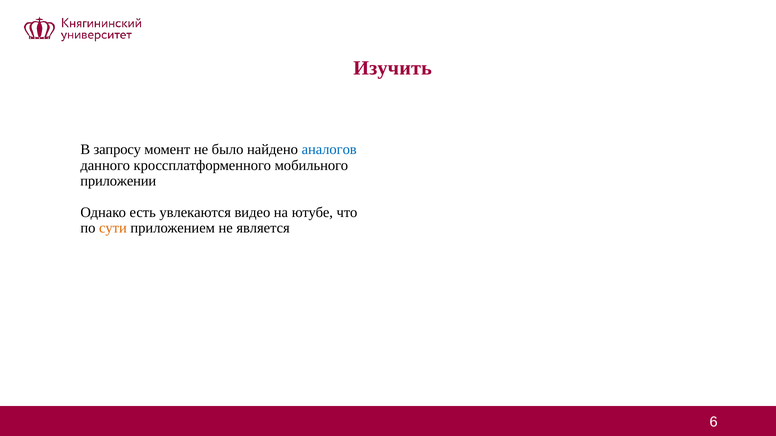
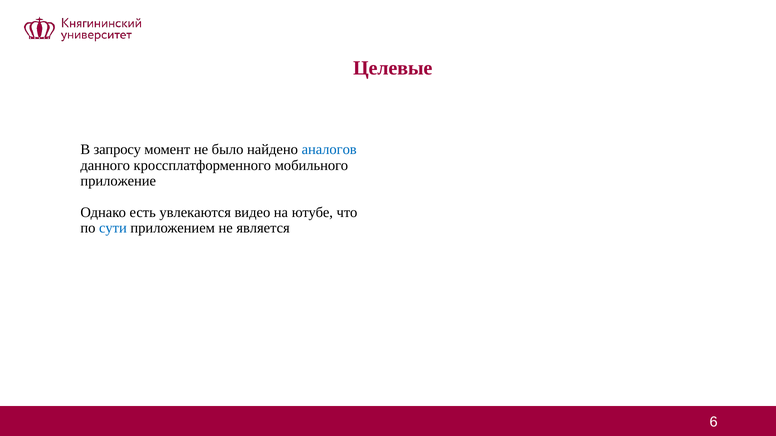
Изучить: Изучить -> Целевые
приложении: приложении -> приложение
сути colour: orange -> blue
